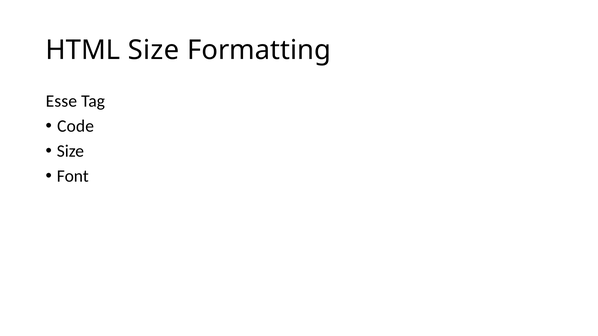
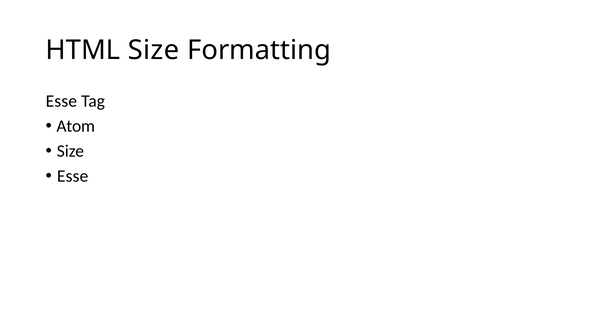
Code: Code -> Atom
Font at (73, 176): Font -> Esse
